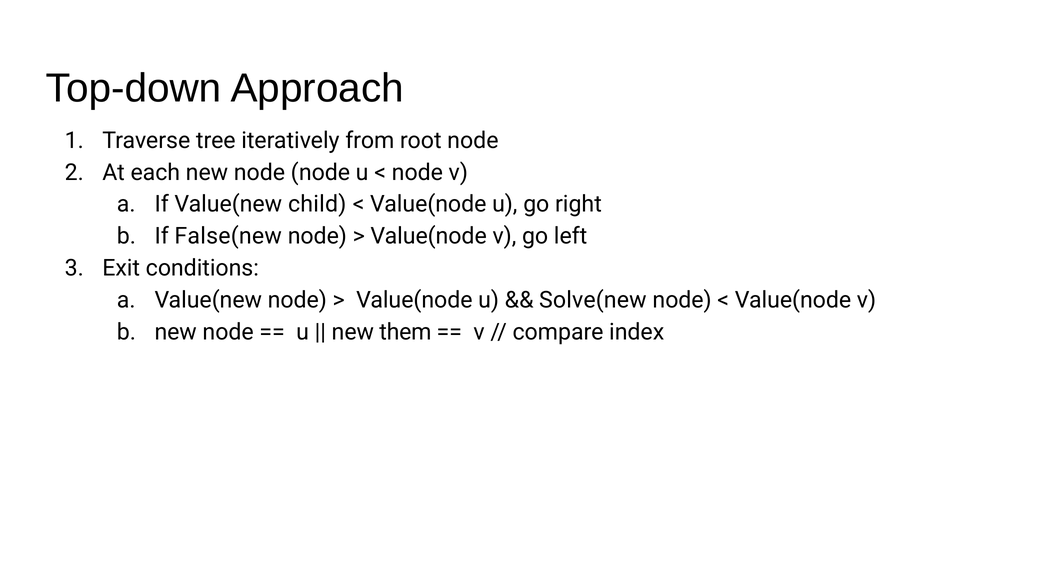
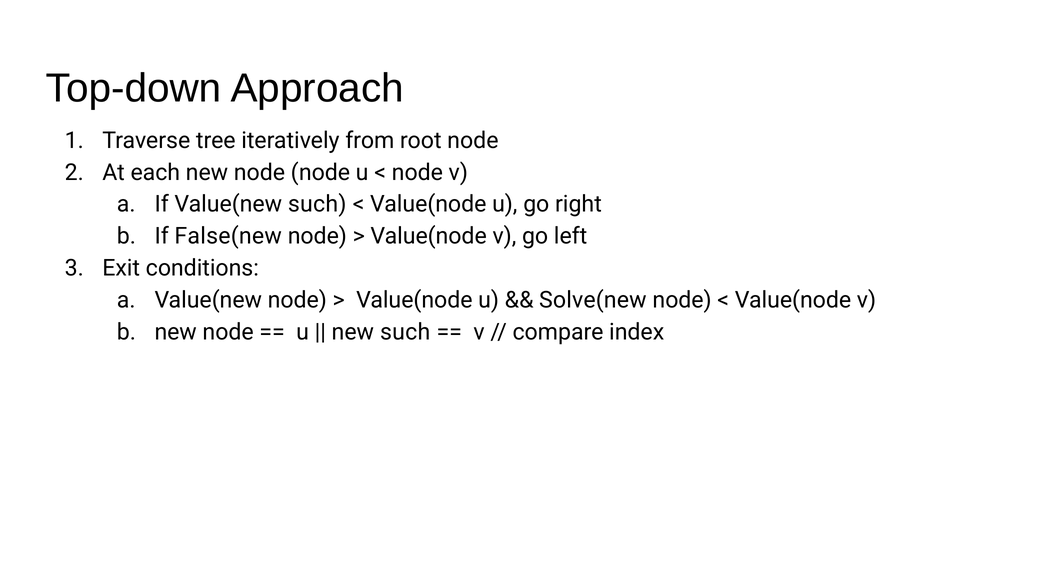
Value(new child: child -> such
new them: them -> such
